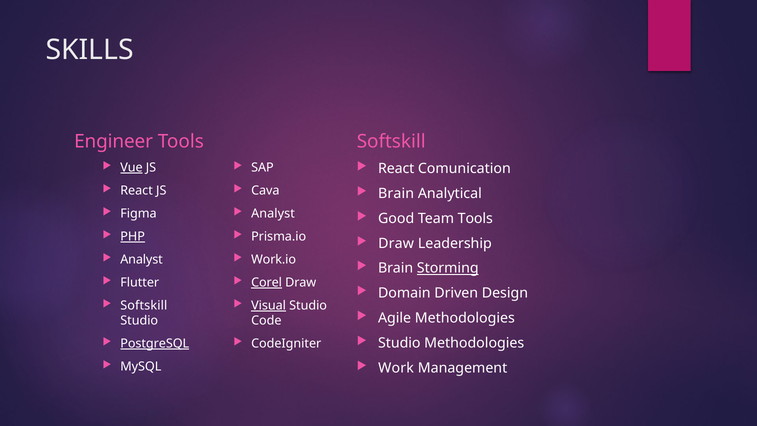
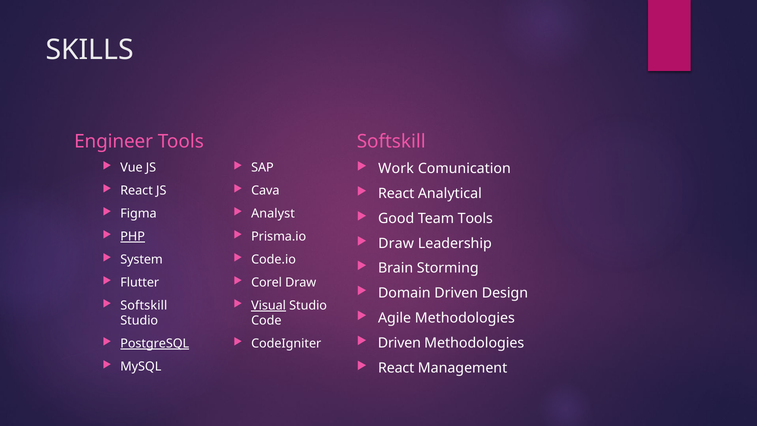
Vue underline: present -> none
React at (396, 168): React -> Work
Brain at (396, 193): Brain -> React
Analyst at (142, 259): Analyst -> System
Work.io: Work.io -> Code.io
Storming underline: present -> none
Corel underline: present -> none
Studio at (399, 343): Studio -> Driven
Work at (396, 368): Work -> React
